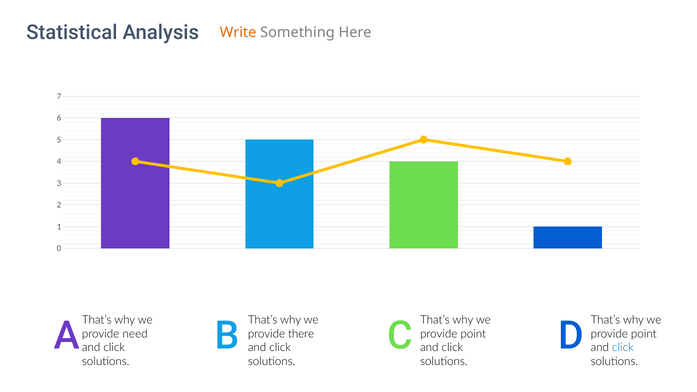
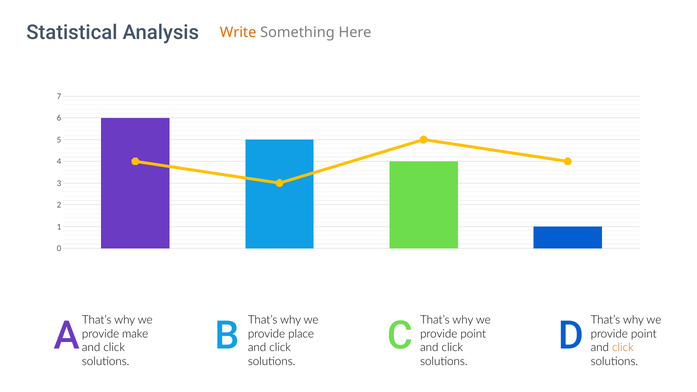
need: need -> make
there: there -> place
click at (623, 348) colour: blue -> orange
